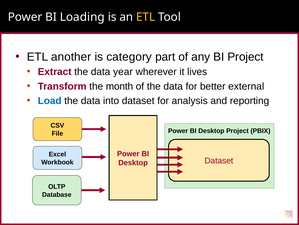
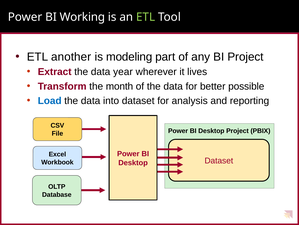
Loading: Loading -> Working
ETL at (146, 17) colour: yellow -> light green
category: category -> modeling
external: external -> possible
